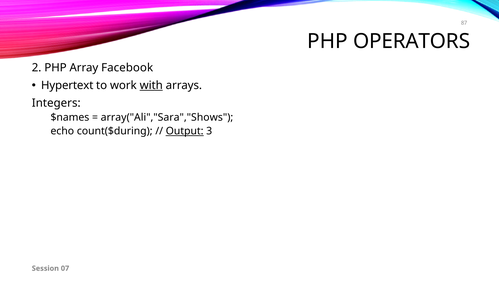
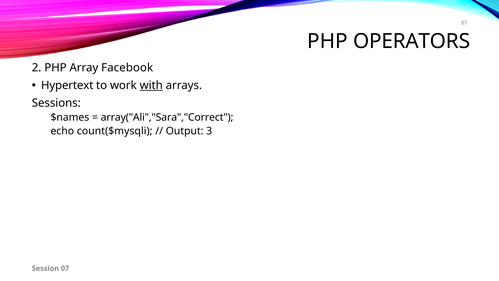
Integers: Integers -> Sessions
array("Ali","Sara","Shows: array("Ali","Sara","Shows -> array("Ali","Sara","Correct
count($during: count($during -> count($mysqli
Output underline: present -> none
